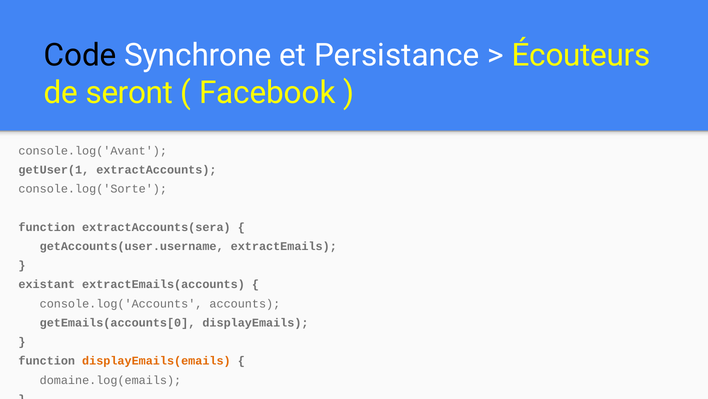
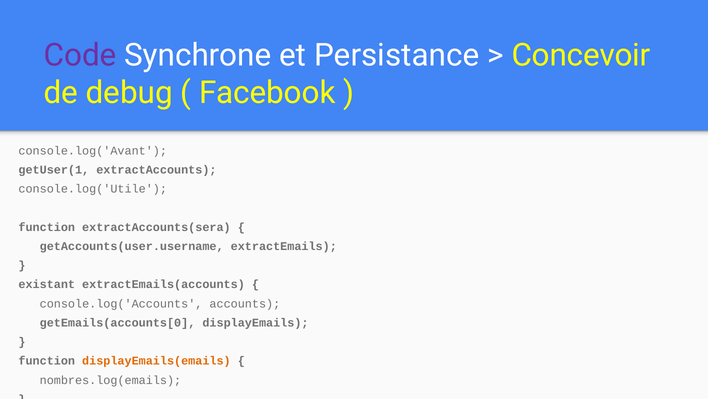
Code colour: black -> purple
Écouteurs: Écouteurs -> Concevoir
seront: seront -> debug
console.log('Sorte: console.log('Sorte -> console.log('Utile
domaine.log(emails: domaine.log(emails -> nombres.log(emails
